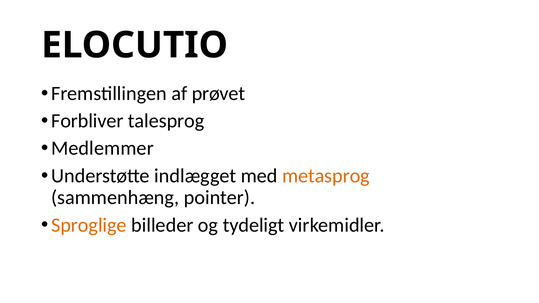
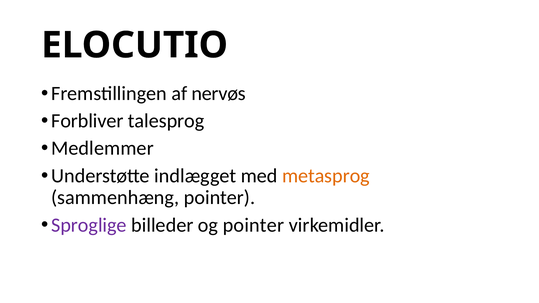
prøvet: prøvet -> nervøs
Sproglige colour: orange -> purple
og tydeligt: tydeligt -> pointer
